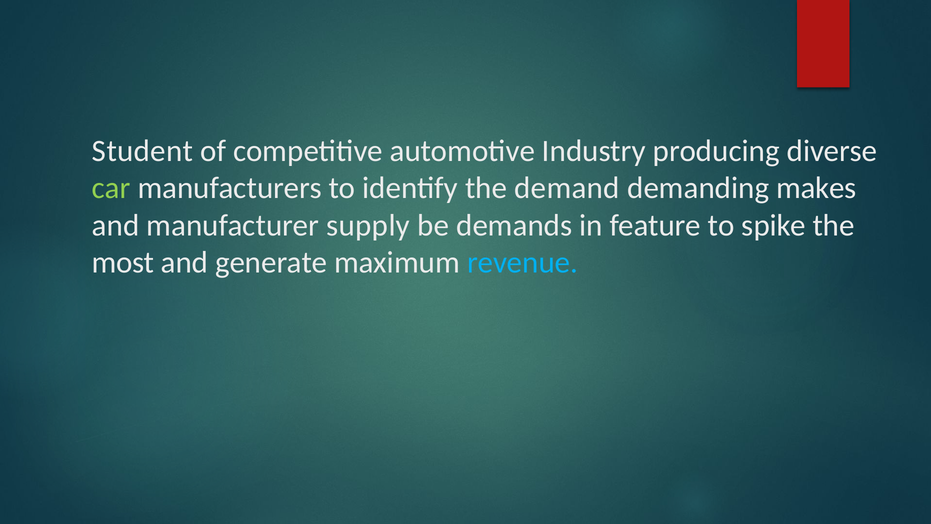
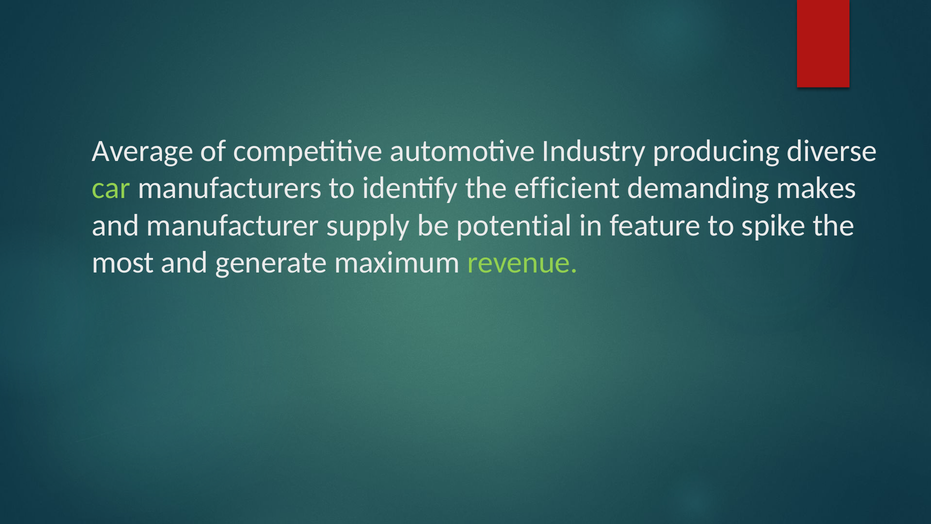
Student: Student -> Average
demand: demand -> efficient
demands: demands -> potential
revenue colour: light blue -> light green
